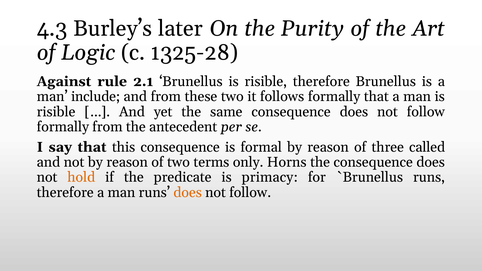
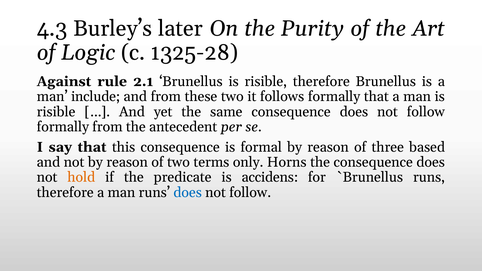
called: called -> based
primacy: primacy -> accidens
does at (188, 193) colour: orange -> blue
